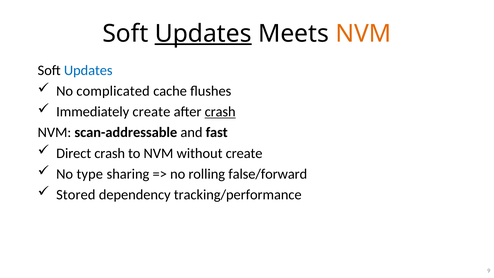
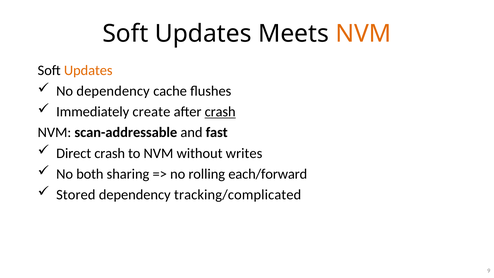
Updates at (203, 34) underline: present -> none
Updates at (88, 70) colour: blue -> orange
No complicated: complicated -> dependency
without create: create -> writes
type: type -> both
false/forward: false/forward -> each/forward
tracking/performance: tracking/performance -> tracking/complicated
